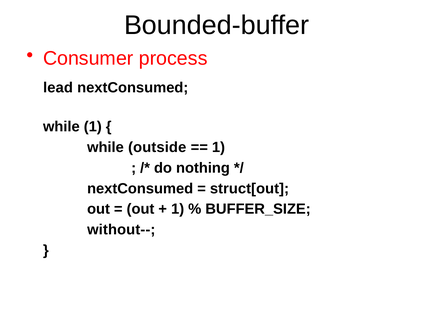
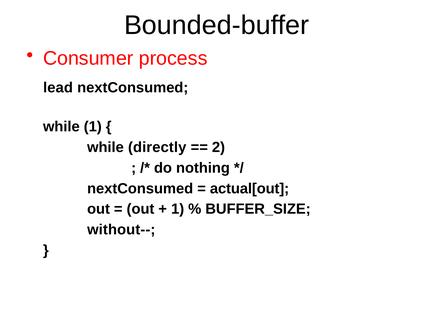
outside: outside -> directly
1 at (219, 147): 1 -> 2
struct[out: struct[out -> actual[out
